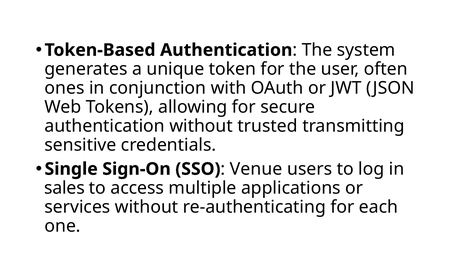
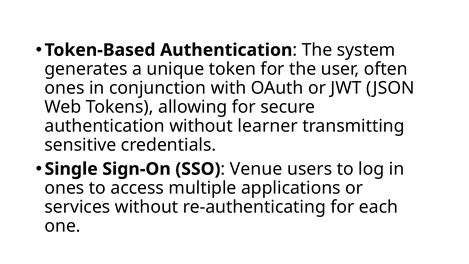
trusted: trusted -> learner
sales at (65, 188): sales -> ones
